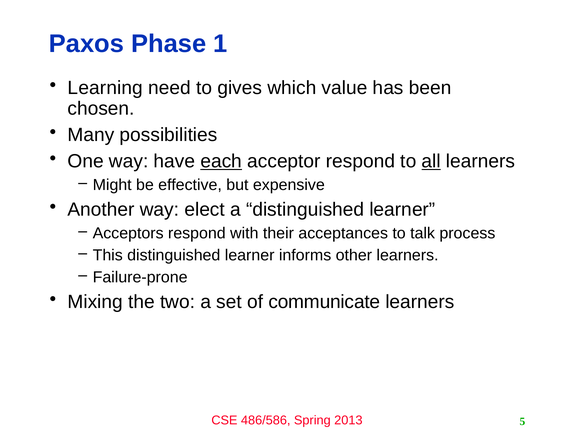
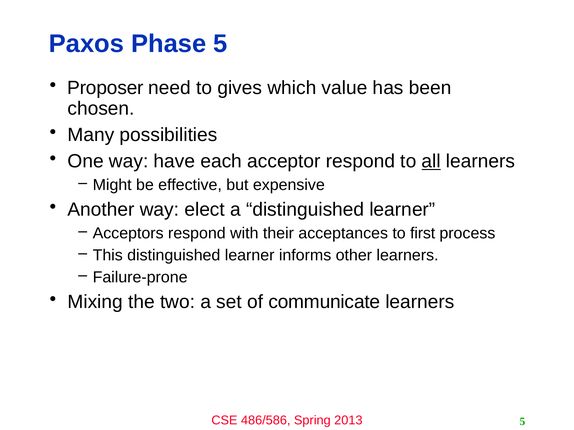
Phase 1: 1 -> 5
Learning: Learning -> Proposer
each underline: present -> none
talk: talk -> first
